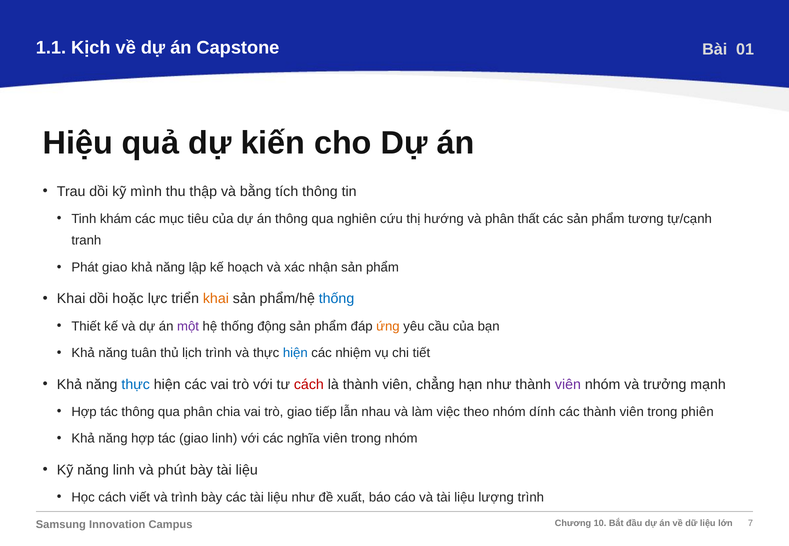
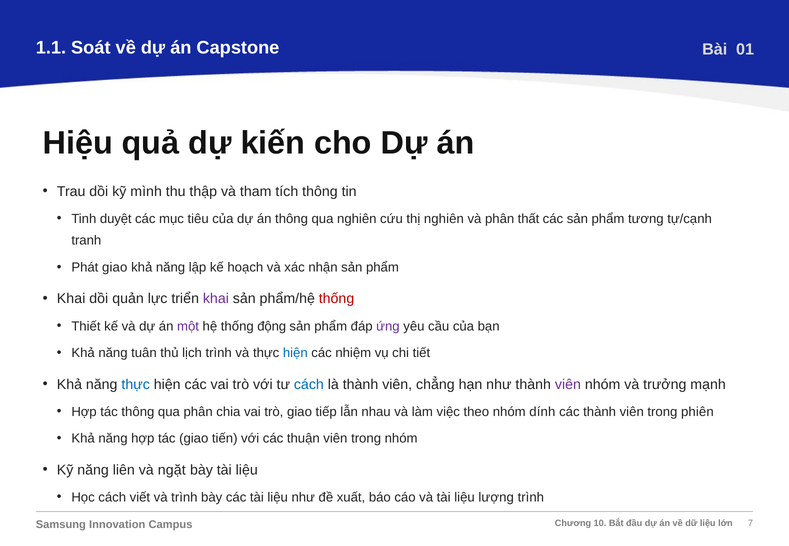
Kịch: Kịch -> Soát
bằng: bằng -> tham
khám: khám -> duyệt
thị hướng: hướng -> nghiên
hoặc: hoặc -> quản
khai at (216, 299) colour: orange -> purple
thống at (337, 299) colour: blue -> red
ứng colour: orange -> purple
cách at (309, 385) colour: red -> blue
giao linh: linh -> tiến
nghĩa: nghĩa -> thuận
năng linh: linh -> liên
phút: phút -> ngặt
